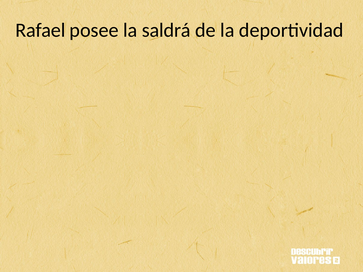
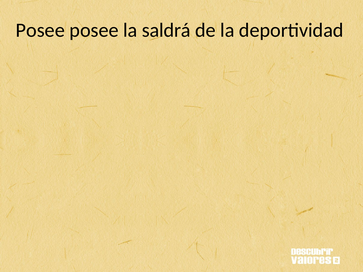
Rafael at (40, 30): Rafael -> Posee
